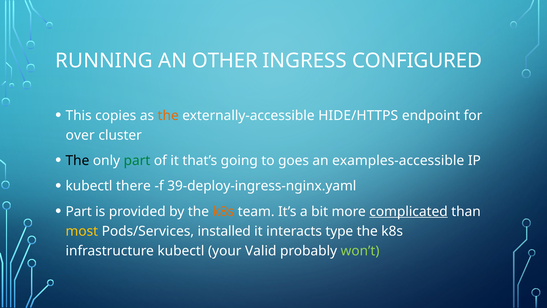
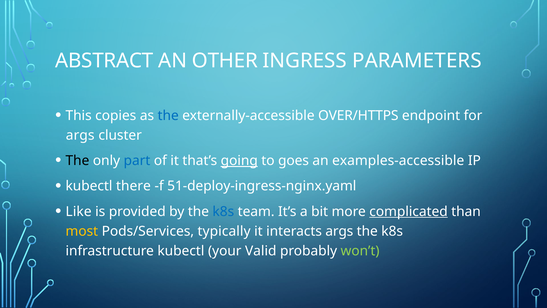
RUNNING: RUNNING -> ABSTRACT
CONFIGURED: CONFIGURED -> PARAMETERS
the at (168, 115) colour: orange -> blue
HIDE/HTTPS: HIDE/HTTPS -> OVER/HTTPS
over at (80, 135): over -> args
part at (137, 161) colour: green -> blue
going underline: none -> present
39-deploy-ingress-nginx.yaml: 39-deploy-ingress-nginx.yaml -> 51-deploy-ingress-nginx.yaml
Part at (79, 211): Part -> Like
k8s at (223, 211) colour: orange -> blue
installed: installed -> typically
interacts type: type -> args
